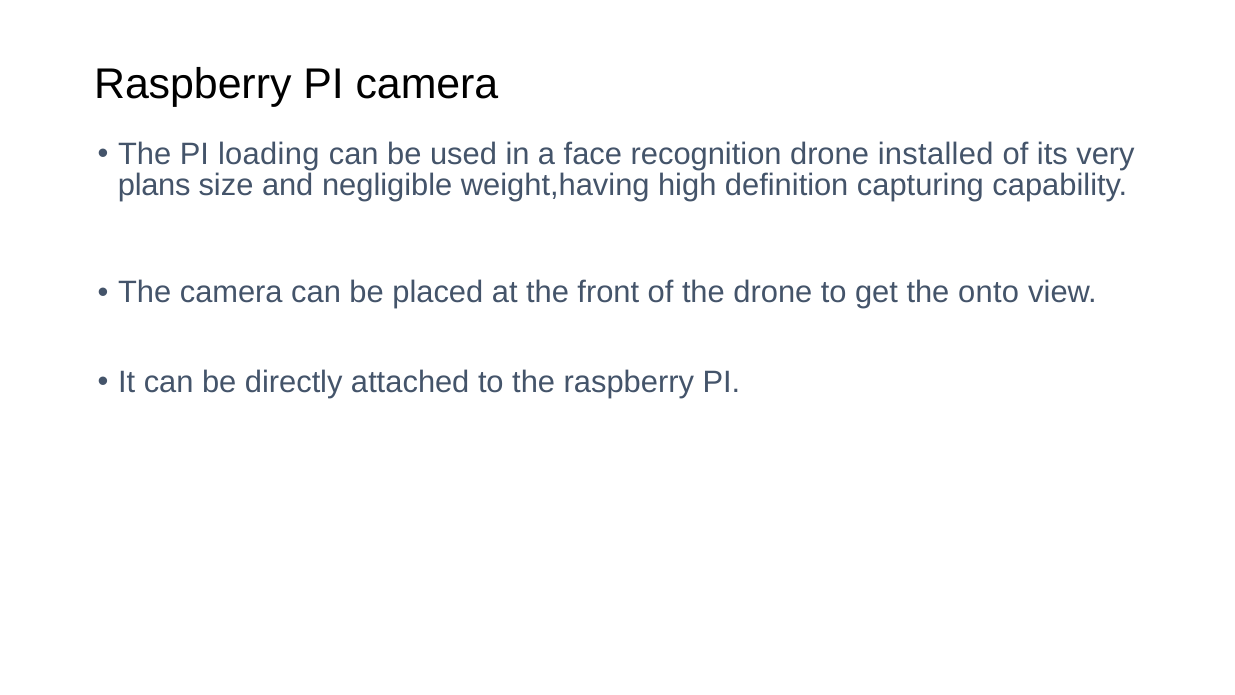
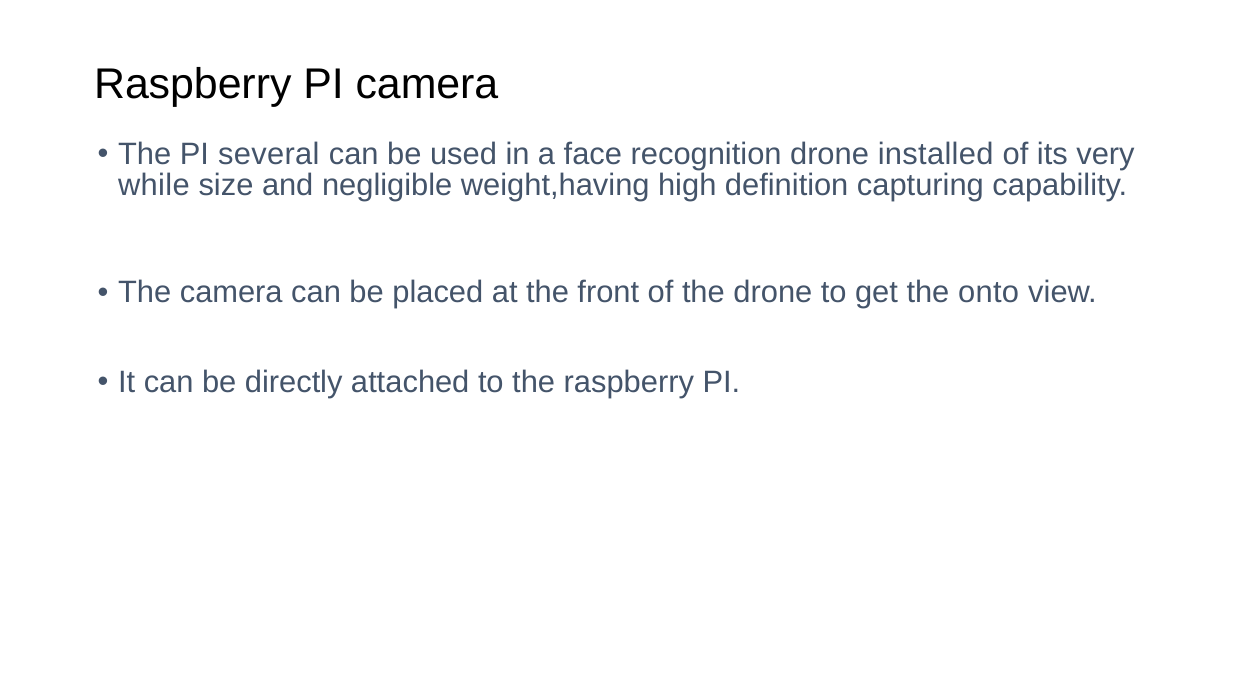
loading: loading -> several
plans: plans -> while
